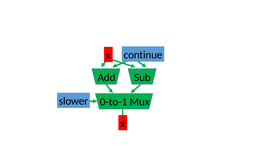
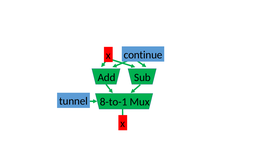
slower: slower -> tunnel
0-to-1: 0-to-1 -> 8-to-1
